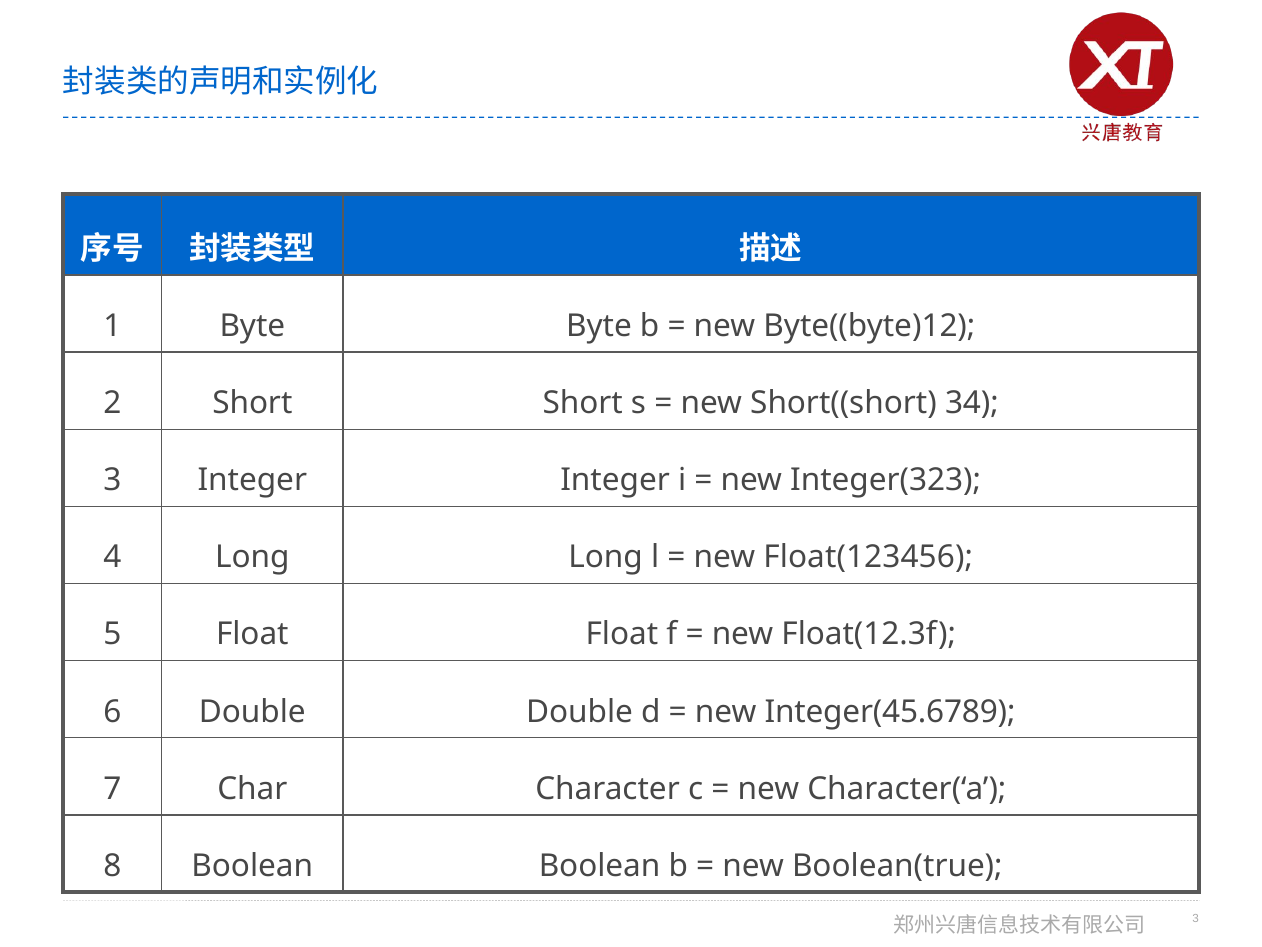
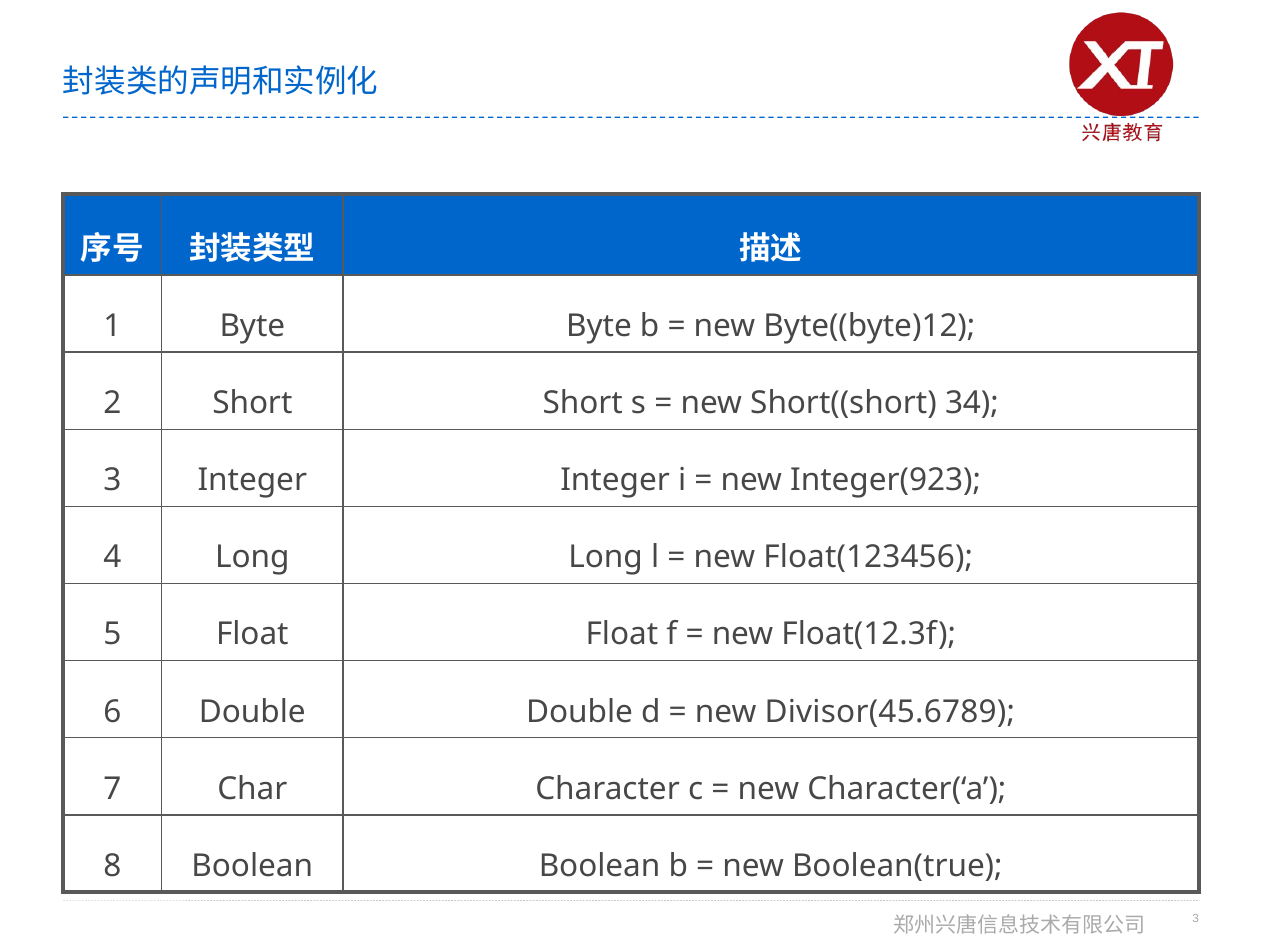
Integer(323: Integer(323 -> Integer(923
Integer(45.6789: Integer(45.6789 -> Divisor(45.6789
